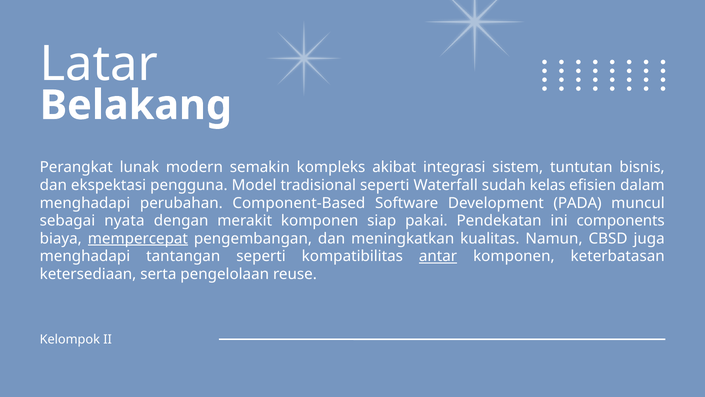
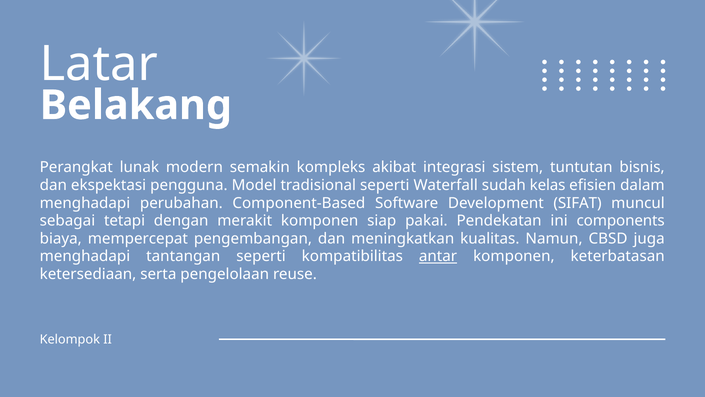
PADA: PADA -> SIFAT
nyata: nyata -> tetapi
mempercepat underline: present -> none
